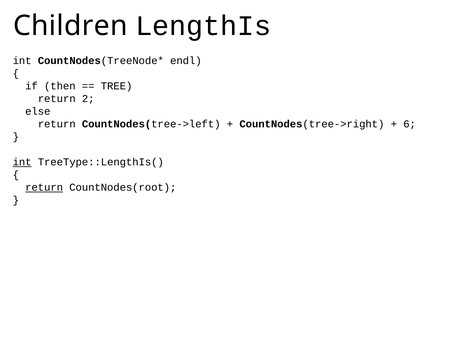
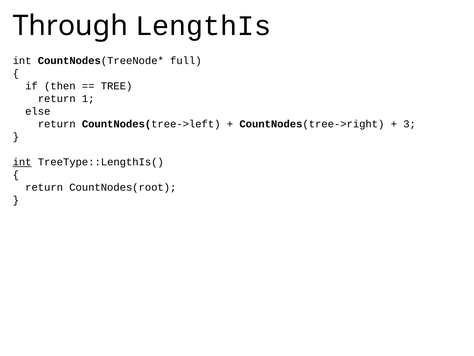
Children: Children -> Through
endl: endl -> full
2: 2 -> 1
6: 6 -> 3
return at (44, 187) underline: present -> none
